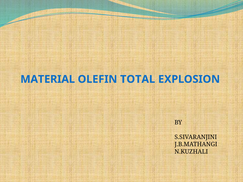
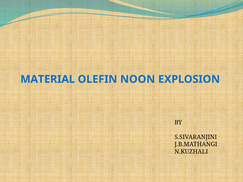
TOTAL: TOTAL -> NOON
